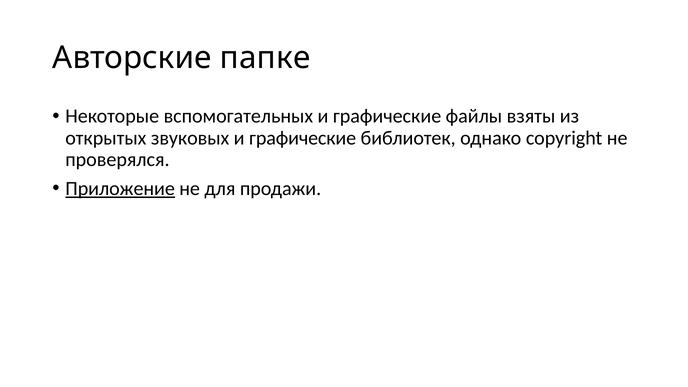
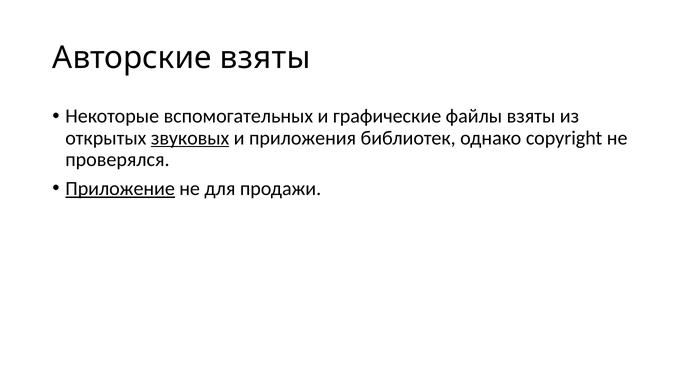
Авторские папке: папке -> взяты
звуковых underline: none -> present
графические at (303, 138): графические -> приложения
